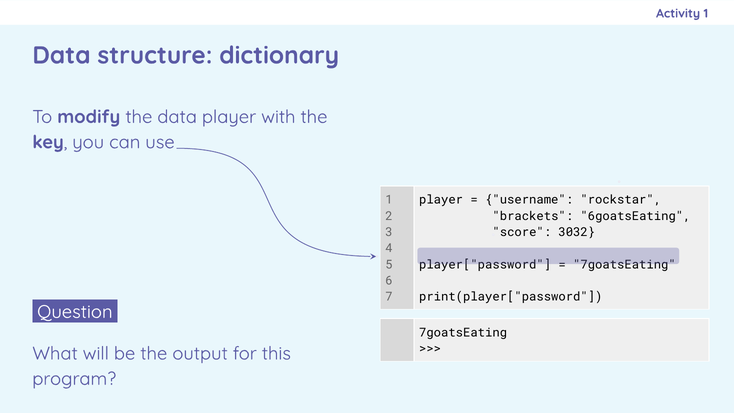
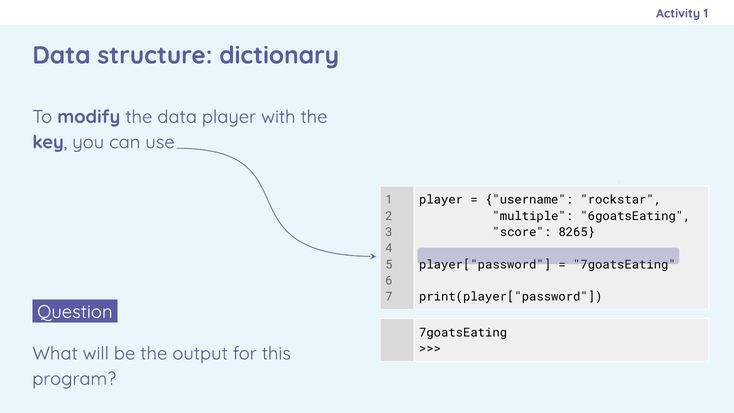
brackets: brackets -> multiple
3032: 3032 -> 8265
